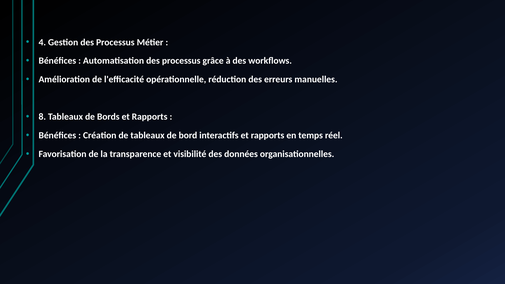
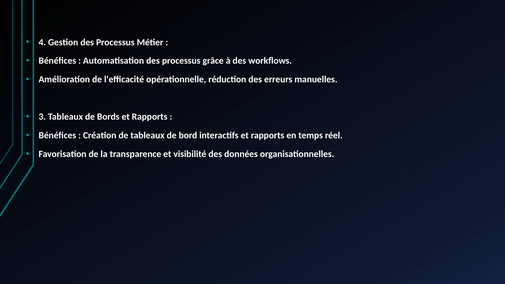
8: 8 -> 3
